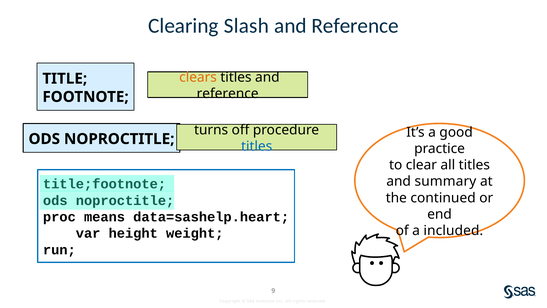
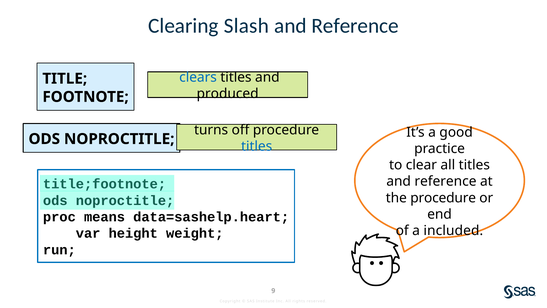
clears colour: orange -> blue
reference at (228, 94): reference -> produced
summary at (445, 181): summary -> reference
the continued: continued -> procedure
